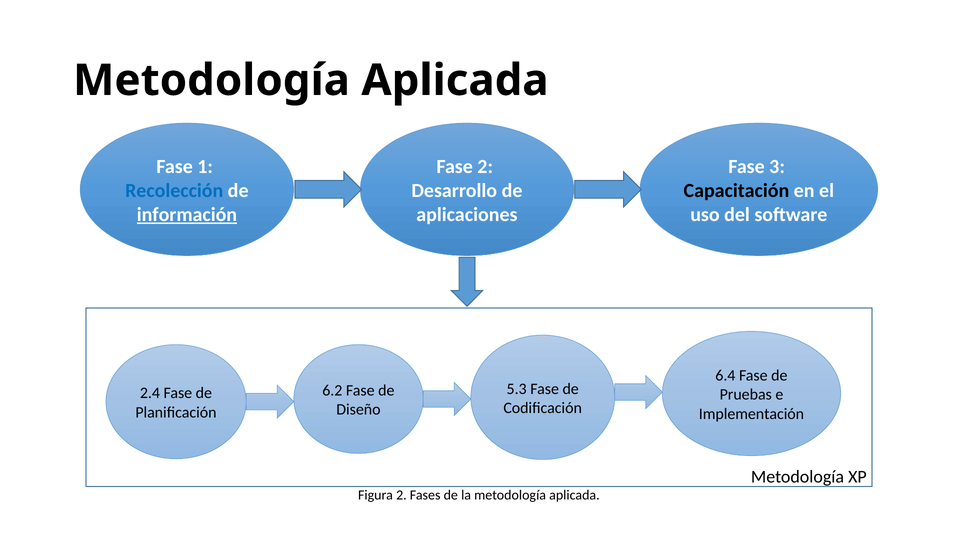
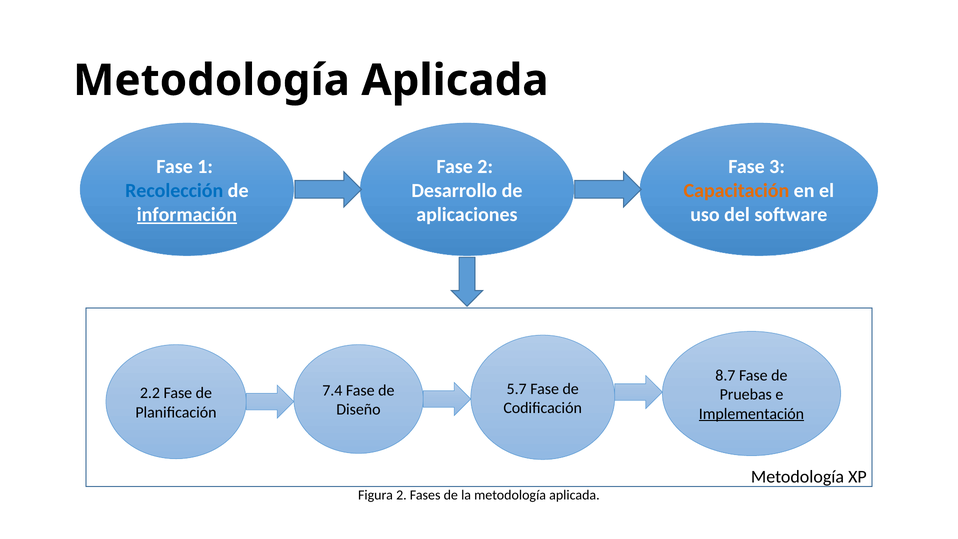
Capacitación colour: black -> orange
6.4: 6.4 -> 8.7
5.3: 5.3 -> 5.7
6.2: 6.2 -> 7.4
2.4: 2.4 -> 2.2
Implementación underline: none -> present
